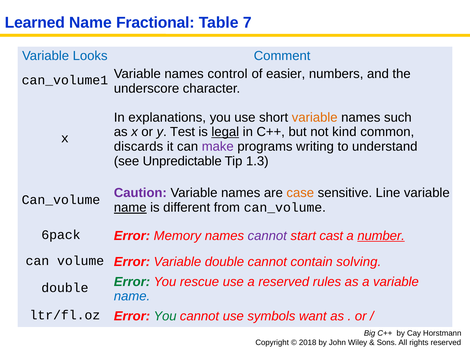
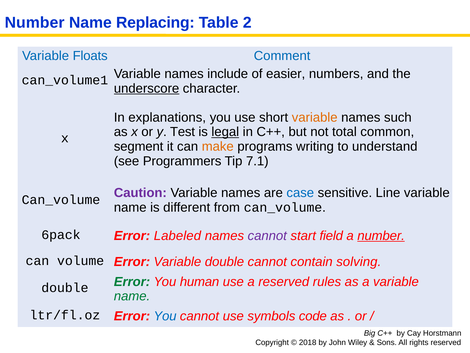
Learned at (35, 23): Learned -> Number
Fractional: Fractional -> Replacing
7: 7 -> 2
Looks: Looks -> Floats
control: control -> include
underscore underline: none -> present
kind: kind -> total
discards: discards -> segment
make colour: purple -> orange
Unpredictable: Unpredictable -> Programmers
1.3: 1.3 -> 7.1
case colour: orange -> blue
name at (130, 207) underline: present -> none
Memory: Memory -> Labeled
cast: cast -> field
rescue: rescue -> human
name at (132, 296) colour: blue -> green
You at (165, 316) colour: green -> blue
want: want -> code
